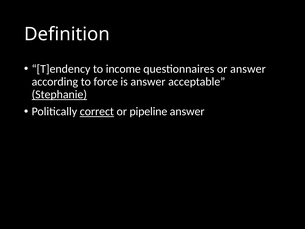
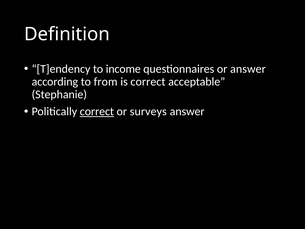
force: force -> from
is answer: answer -> correct
Stephanie underline: present -> none
pipeline: pipeline -> surveys
